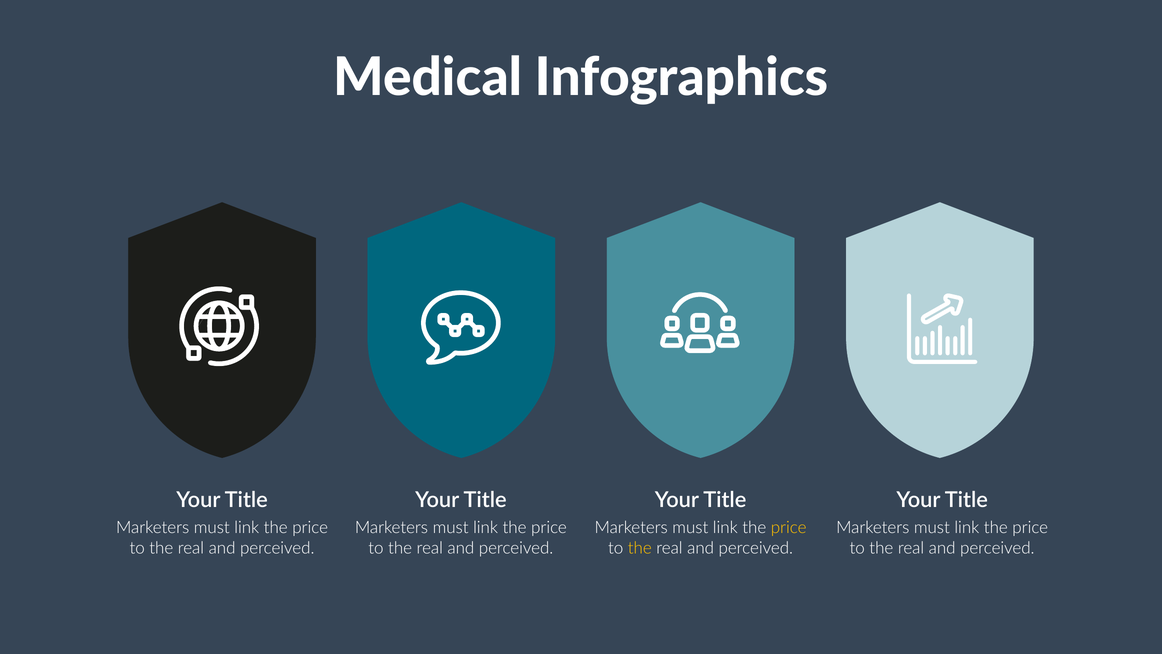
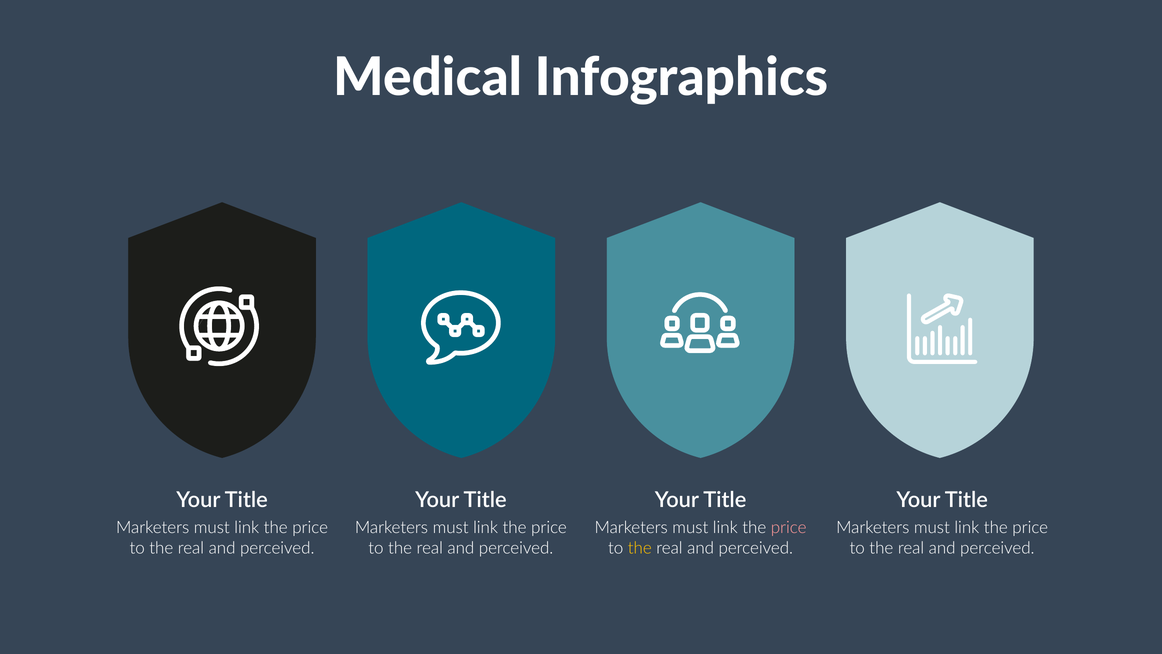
price at (789, 528) colour: yellow -> pink
